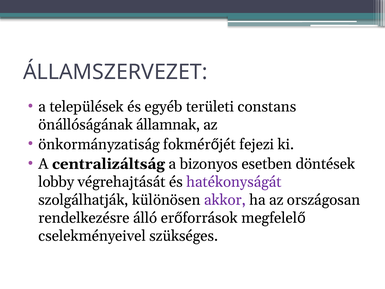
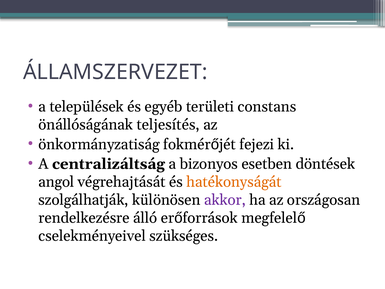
államnak: államnak -> teljesítés
lobby: lobby -> angol
hatékonyságát colour: purple -> orange
